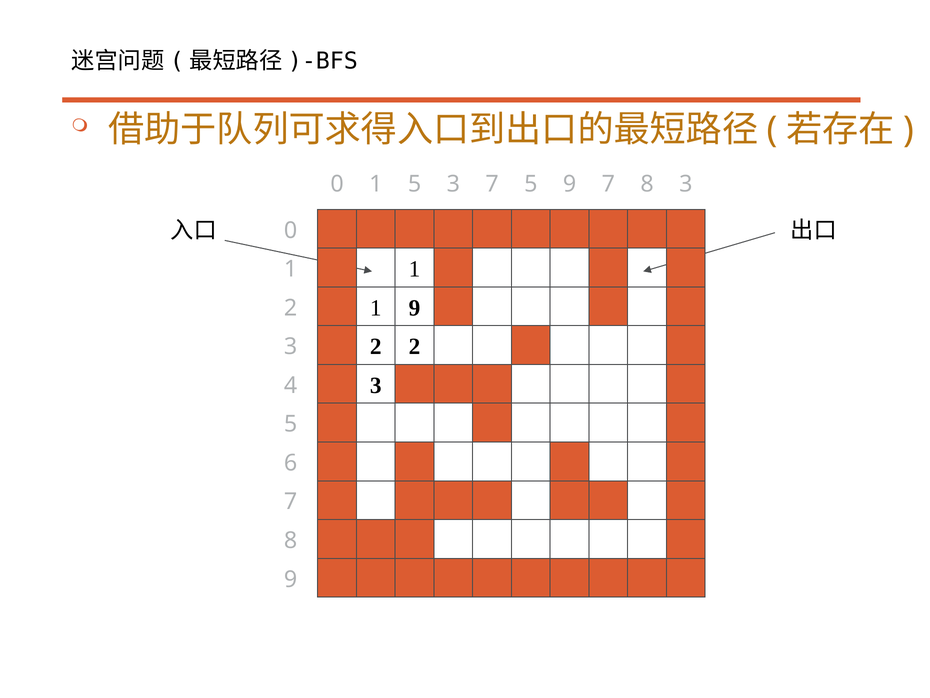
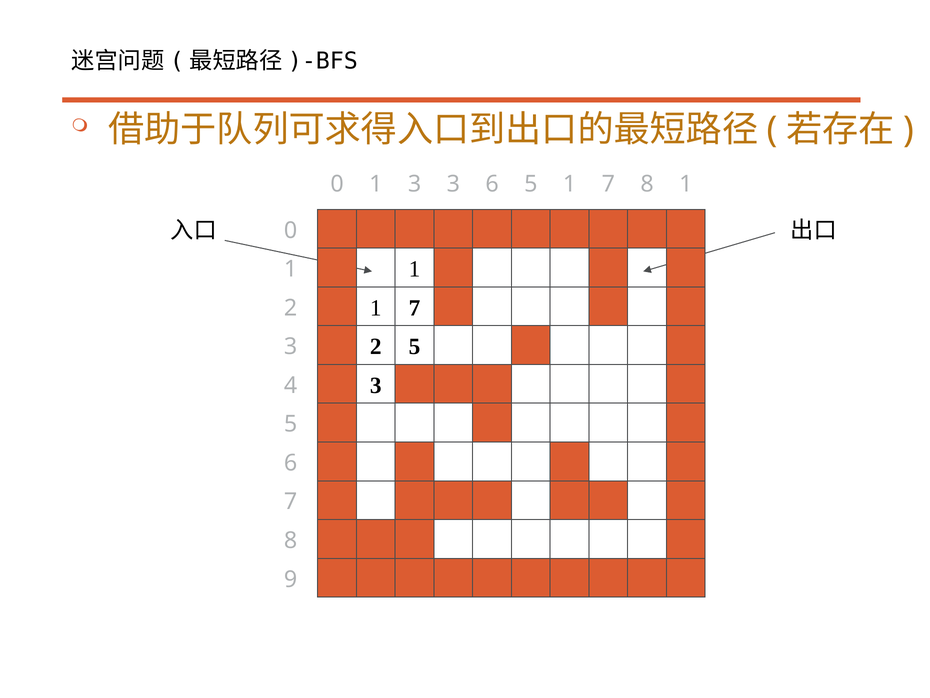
1 5: 5 -> 3
3 7: 7 -> 6
5 9: 9 -> 1
0 3: 3 -> 1
9 at (415, 308): 9 -> 7
2 2: 2 -> 5
